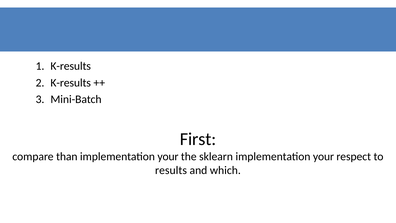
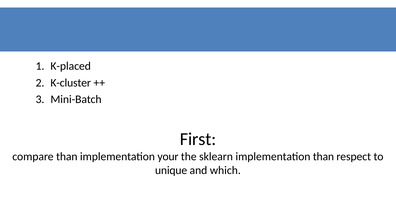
K-results at (71, 66): K-results -> K-placed
K-results at (71, 83): K-results -> K-cluster
sklearn implementation your: your -> than
results: results -> unique
